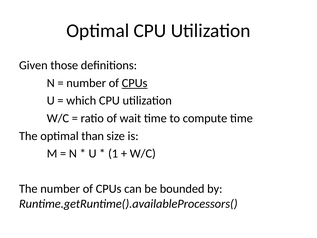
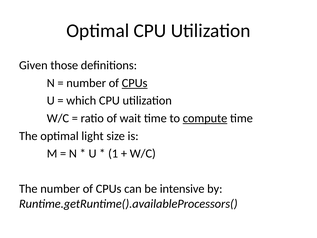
compute underline: none -> present
than: than -> light
bounded: bounded -> intensive
